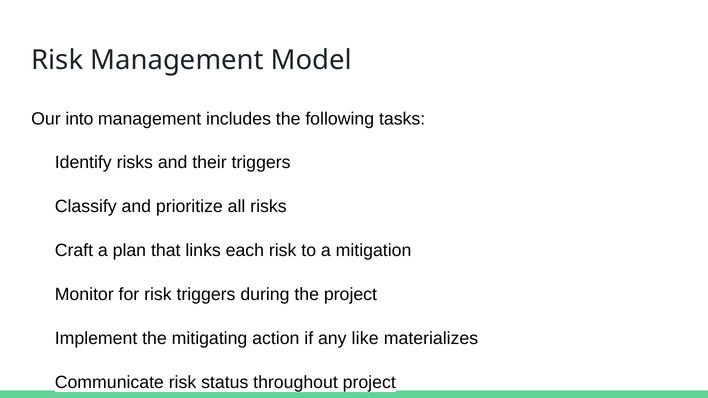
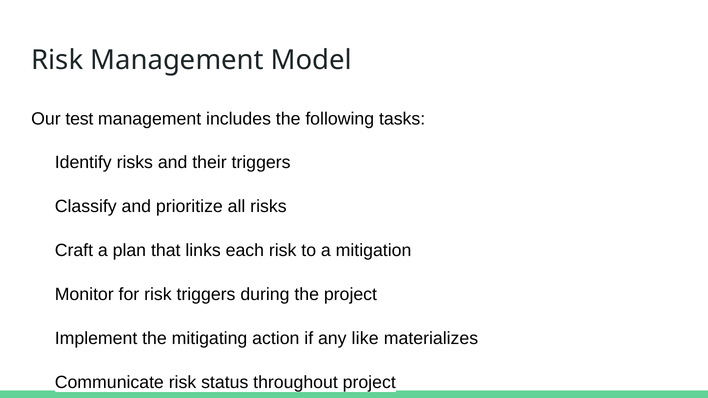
into: into -> test
